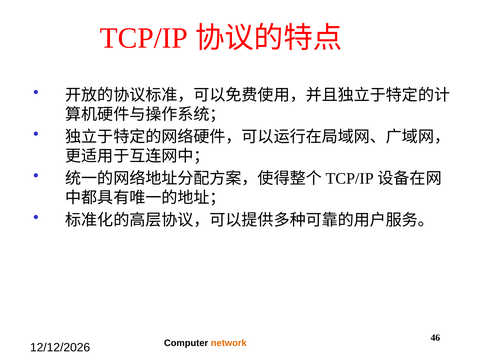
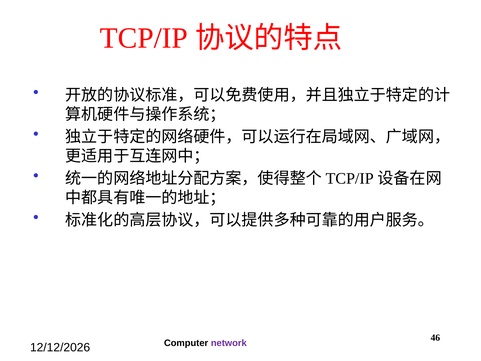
network colour: orange -> purple
